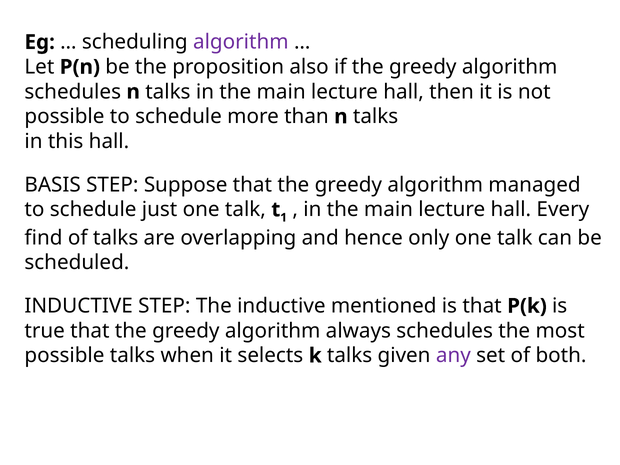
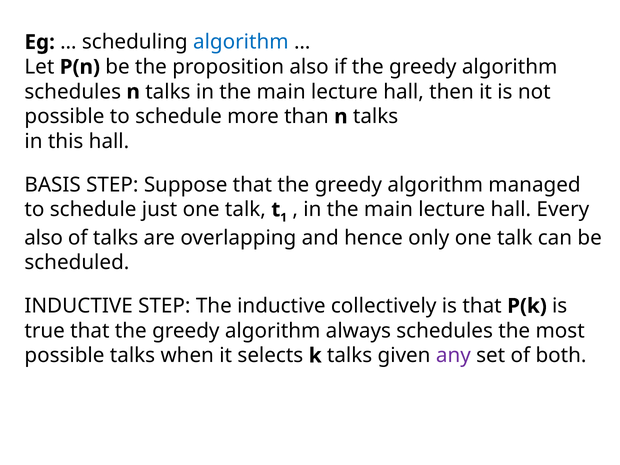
algorithm at (241, 42) colour: purple -> blue
find at (44, 238): find -> also
mentioned: mentioned -> collectively
